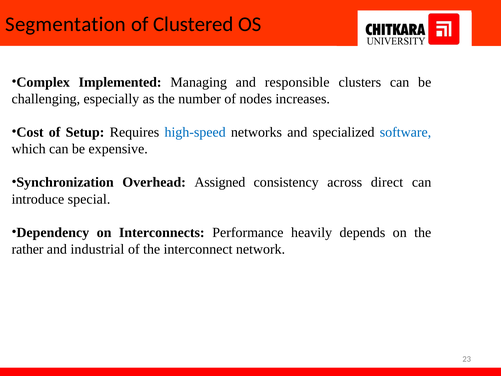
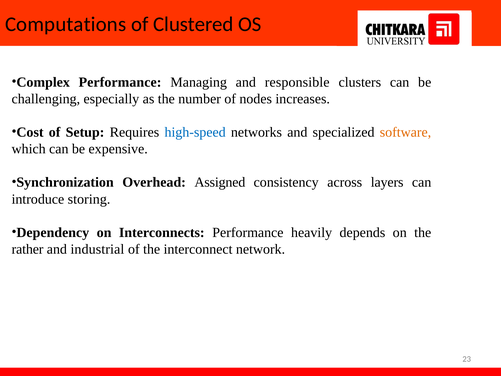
Segmentation: Segmentation -> Computations
Complex Implemented: Implemented -> Performance
software colour: blue -> orange
direct: direct -> layers
special: special -> storing
